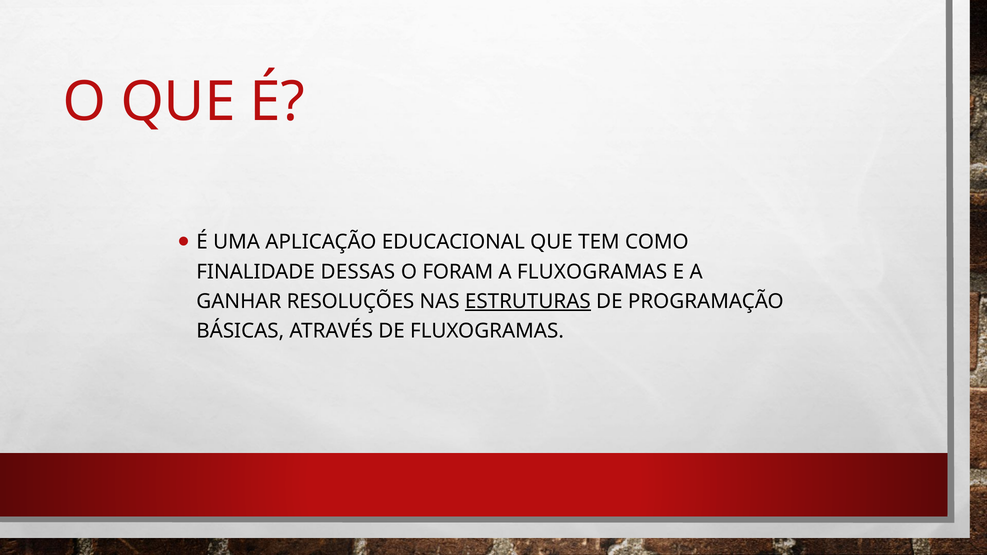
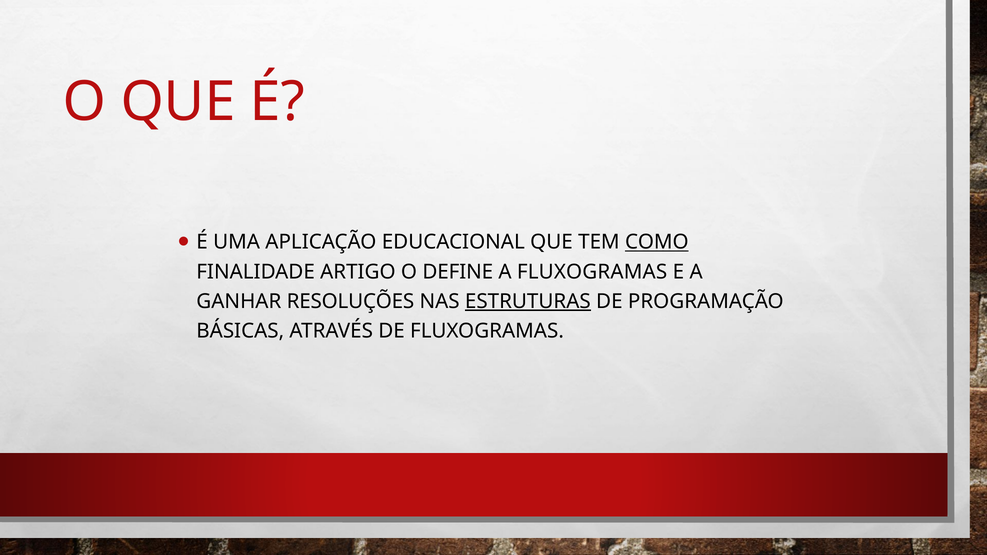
COMO underline: none -> present
DESSAS: DESSAS -> ARTIGO
FORAM: FORAM -> DEFINE
